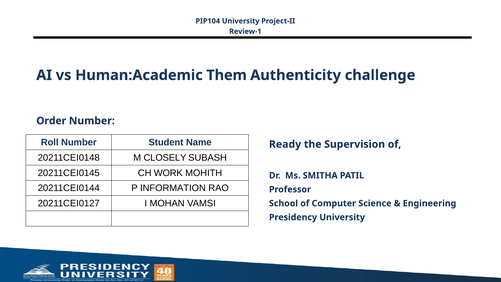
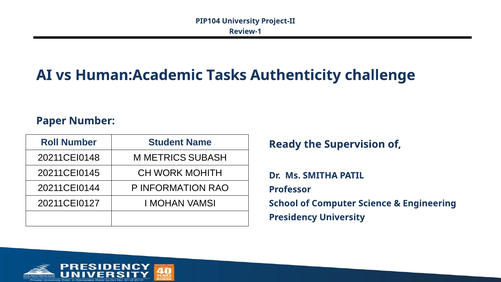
Them: Them -> Tasks
Order: Order -> Paper
CLOSELY: CLOSELY -> METRICS
